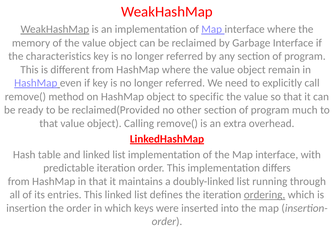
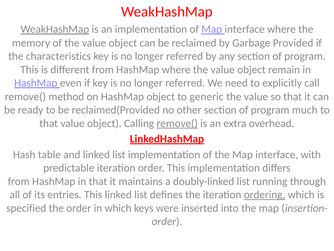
Garbage Interface: Interface -> Provided
specific: specific -> generic
remove( at (177, 123) underline: none -> present
insertion: insertion -> specified
